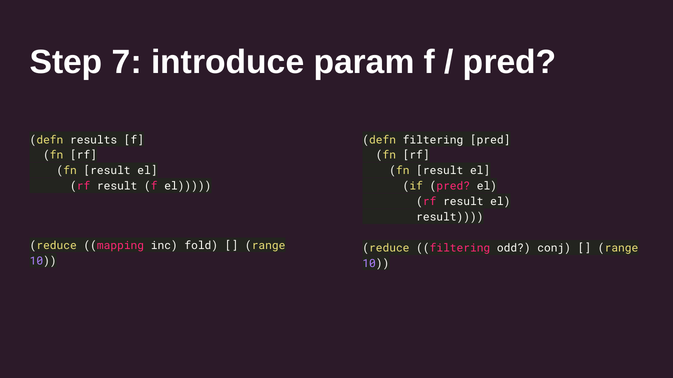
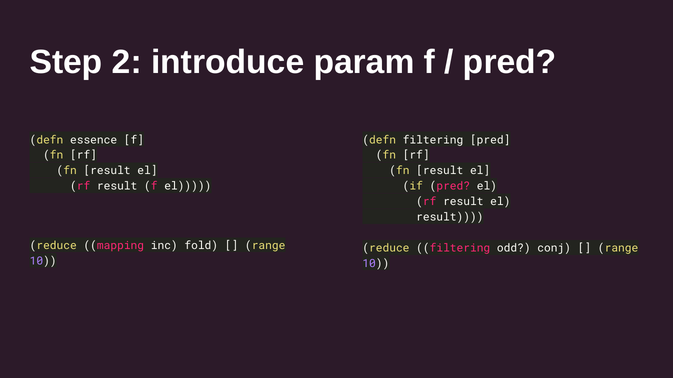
7: 7 -> 2
results: results -> essence
